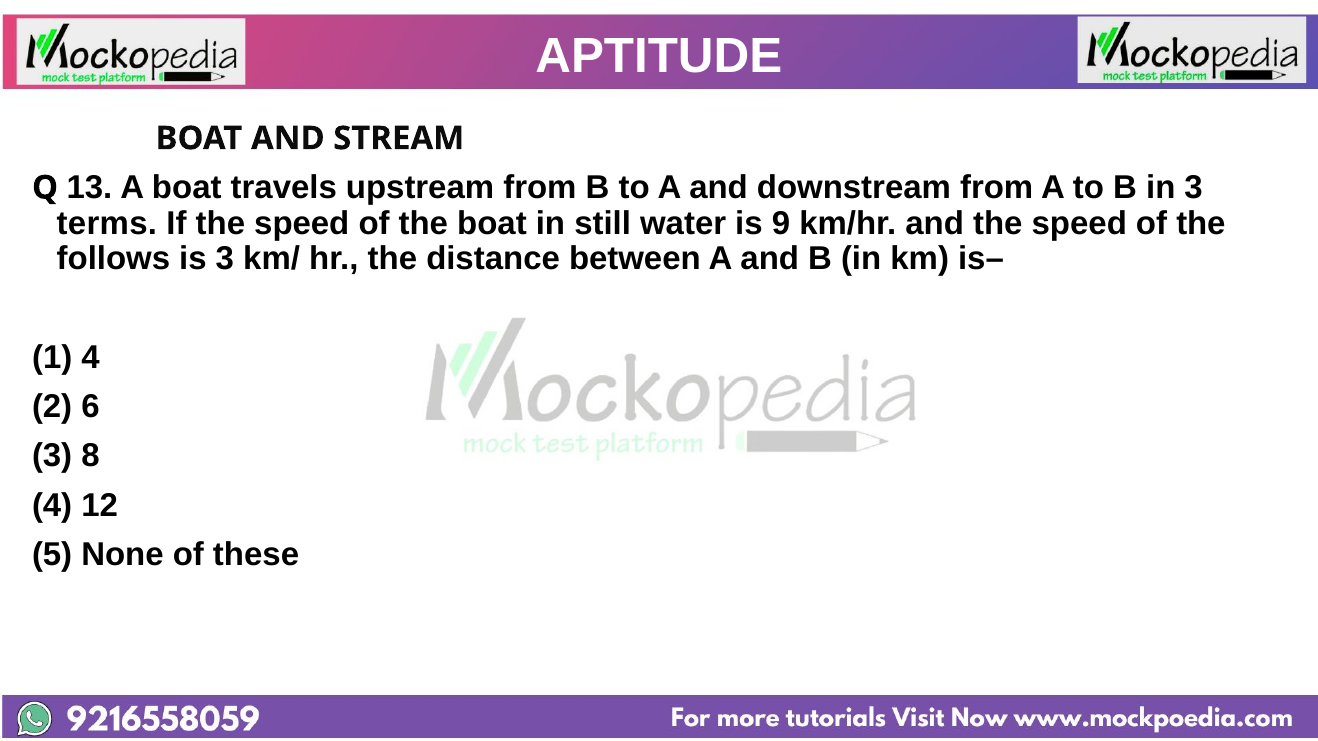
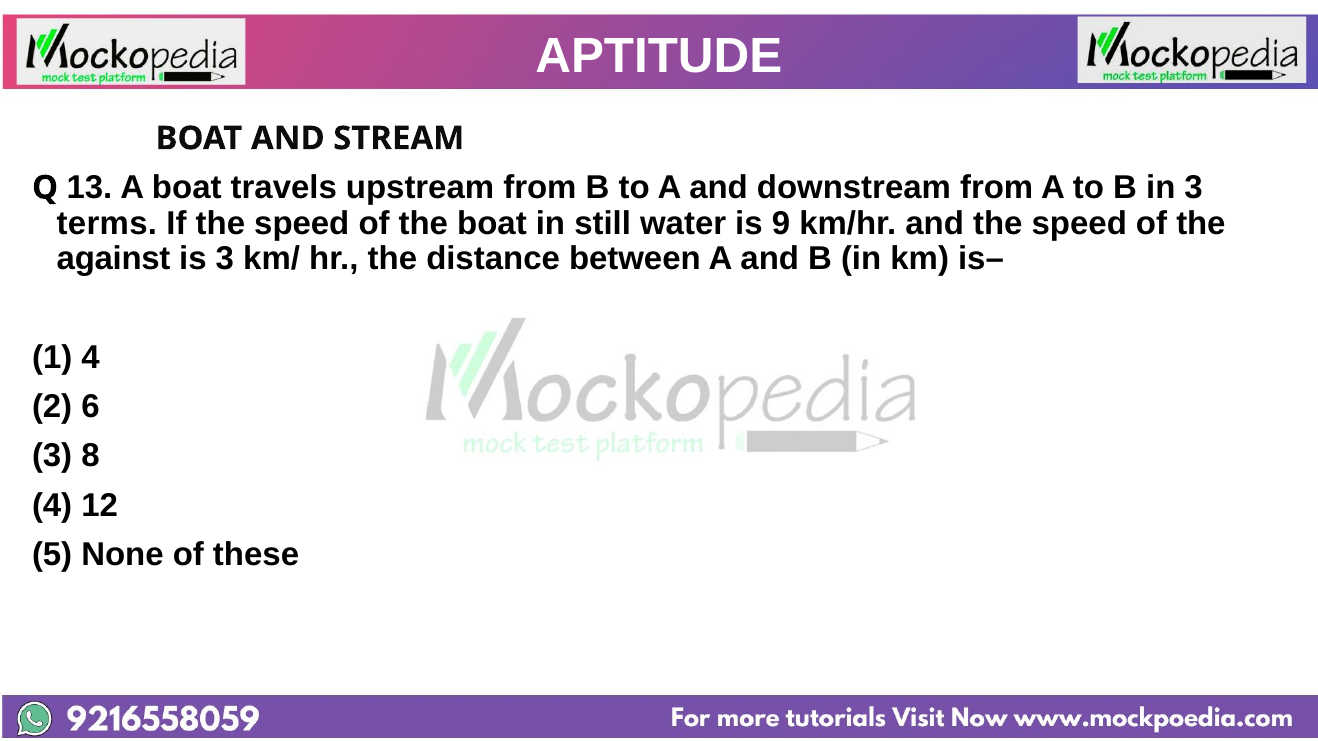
follows: follows -> against
